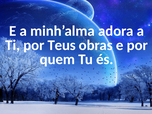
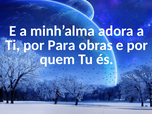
Teus: Teus -> Para
